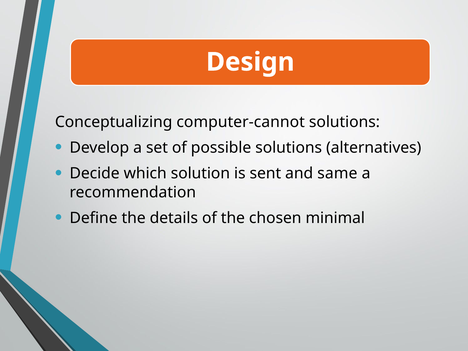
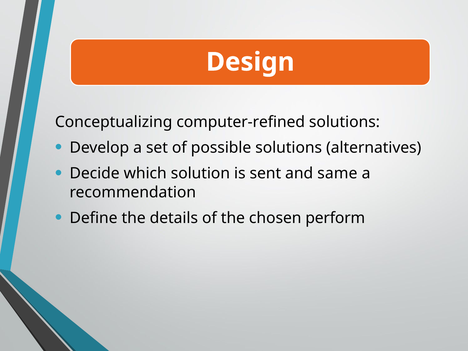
computer-cannot: computer-cannot -> computer-refined
minimal: minimal -> perform
